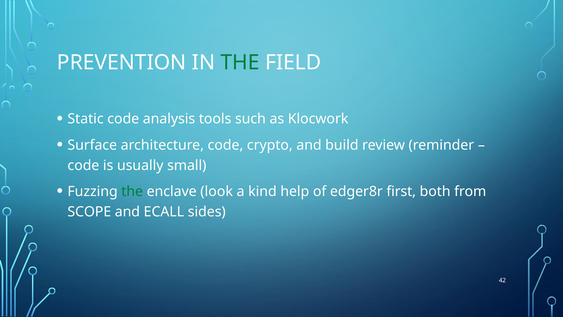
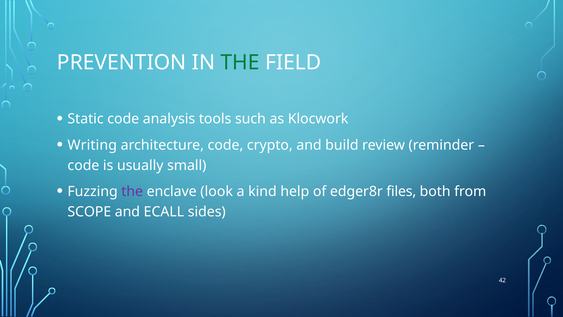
Surface: Surface -> Writing
the at (132, 191) colour: green -> purple
first: first -> files
